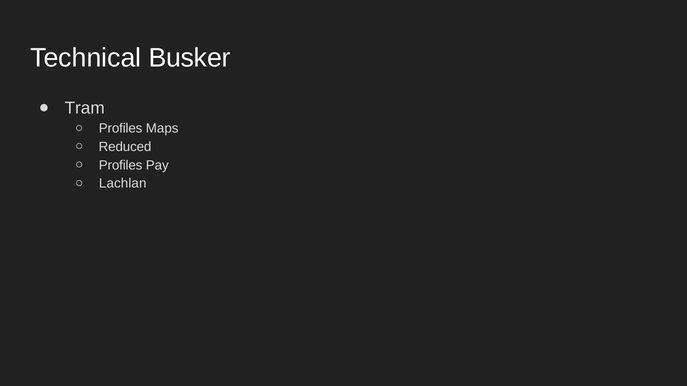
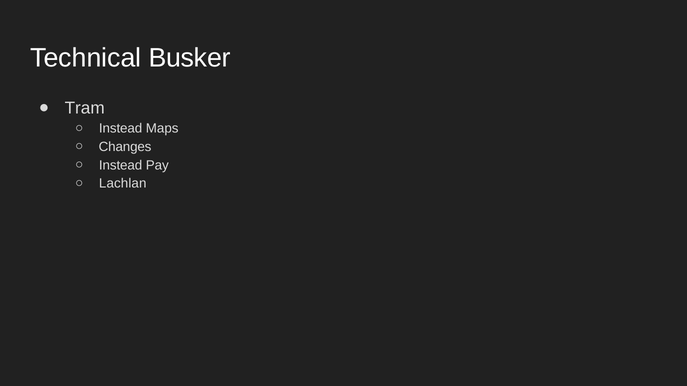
Profiles at (121, 128): Profiles -> Instead
Reduced: Reduced -> Changes
Profiles at (121, 165): Profiles -> Instead
